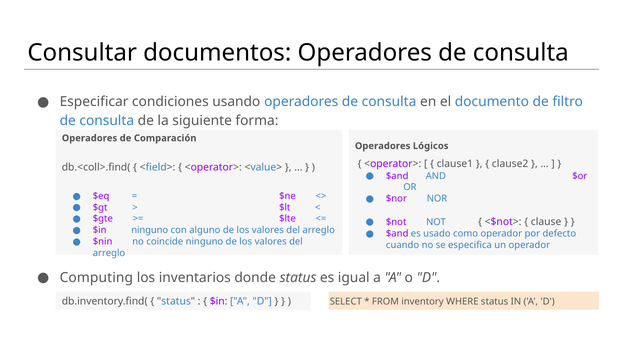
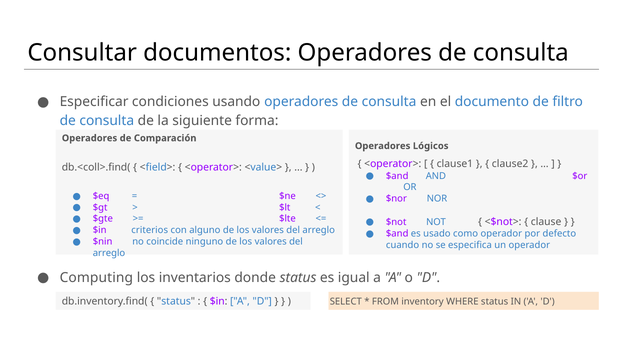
$in ninguno: ninguno -> criterios
